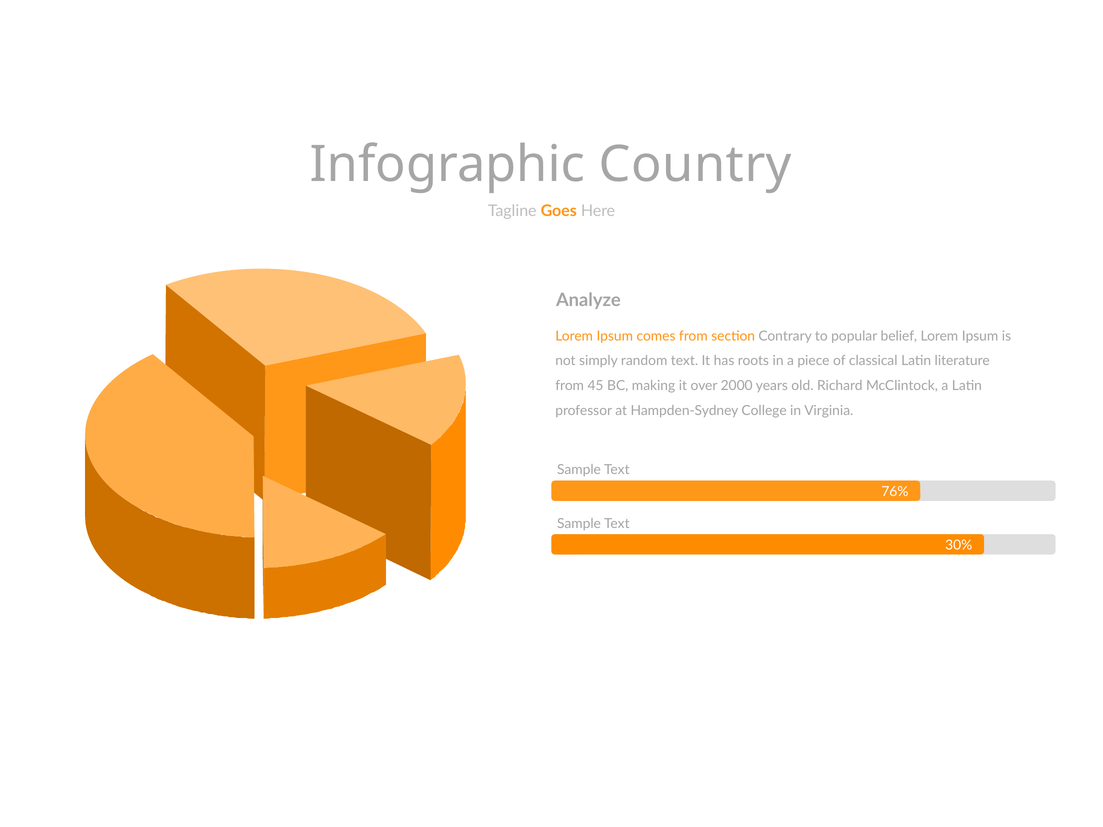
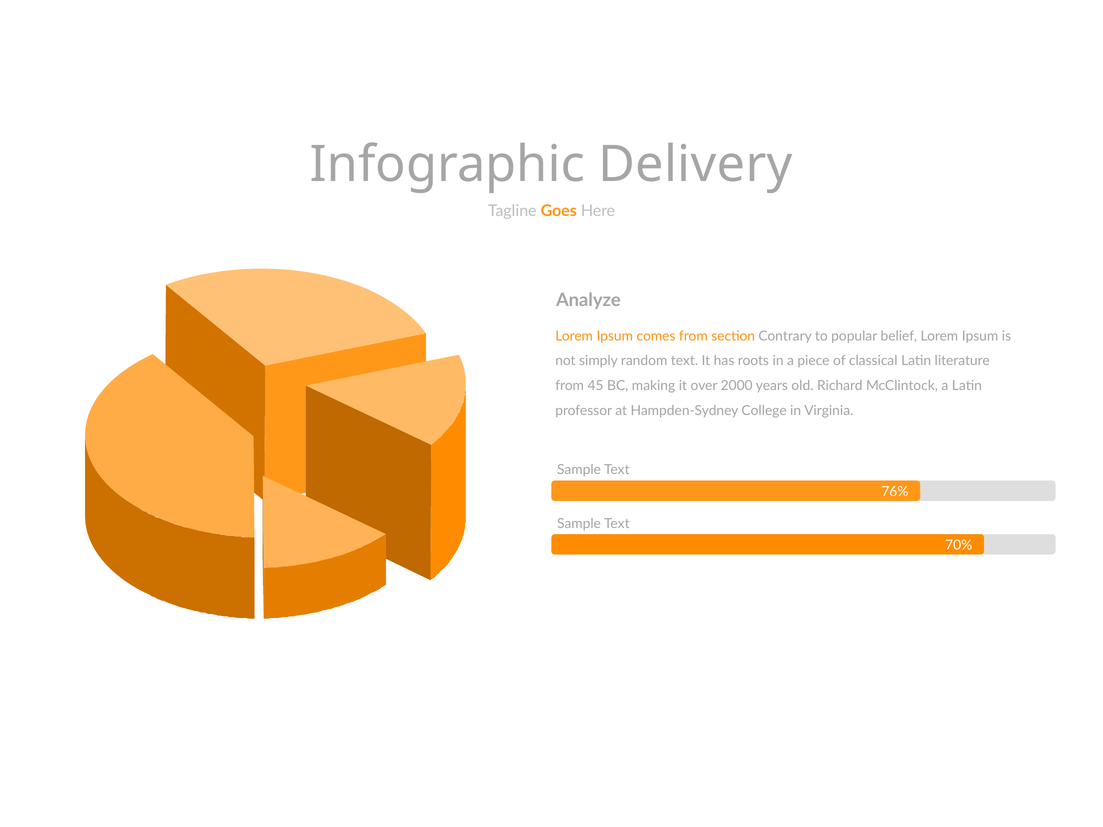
Country: Country -> Delivery
30%: 30% -> 70%
